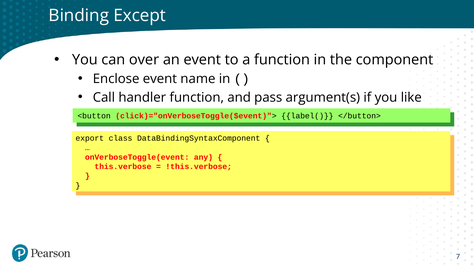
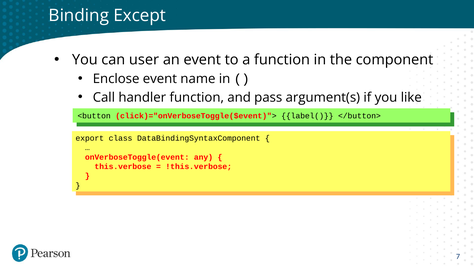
over: over -> user
